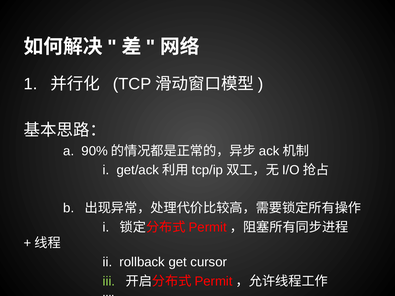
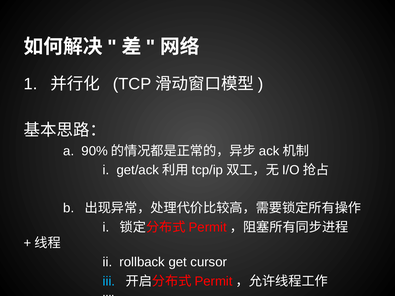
iii colour: light green -> light blue
